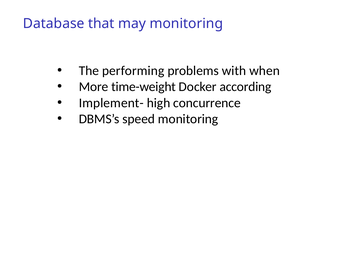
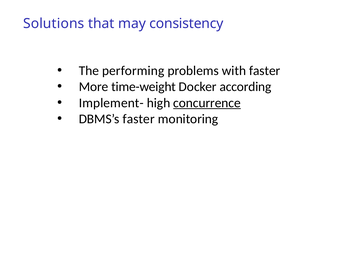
Database: Database -> Solutions
may monitoring: monitoring -> consistency
with when: when -> faster
concurrence underline: none -> present
DBMS’s speed: speed -> faster
